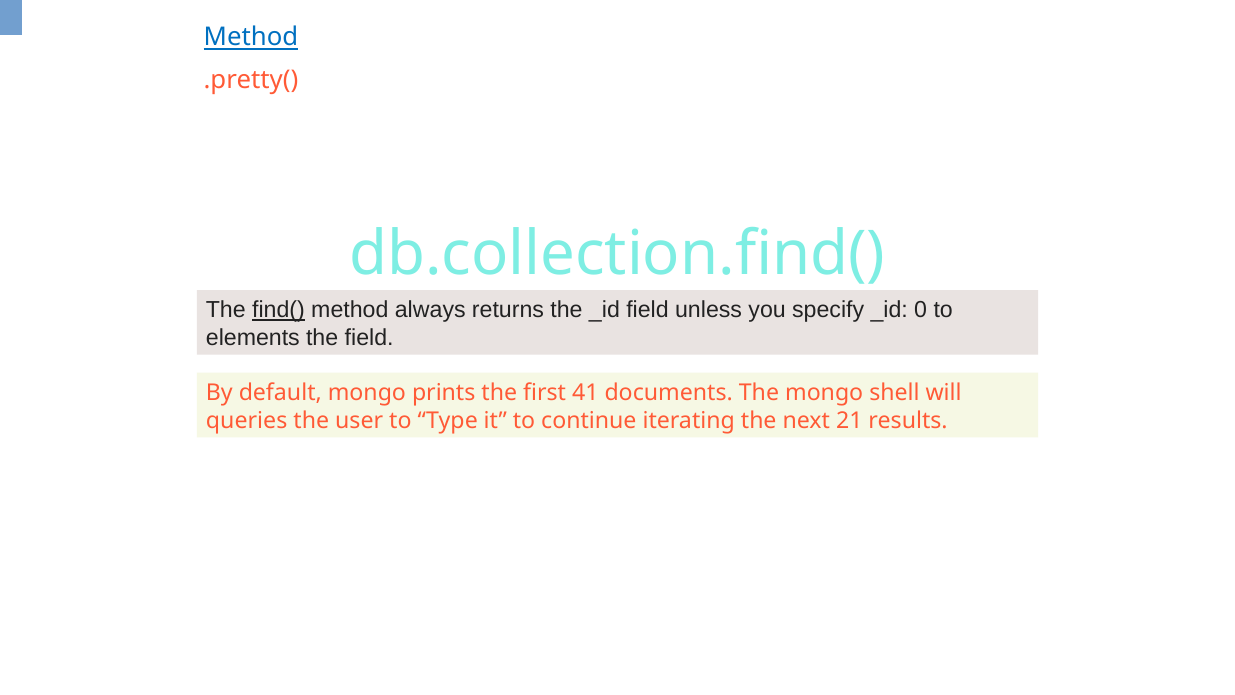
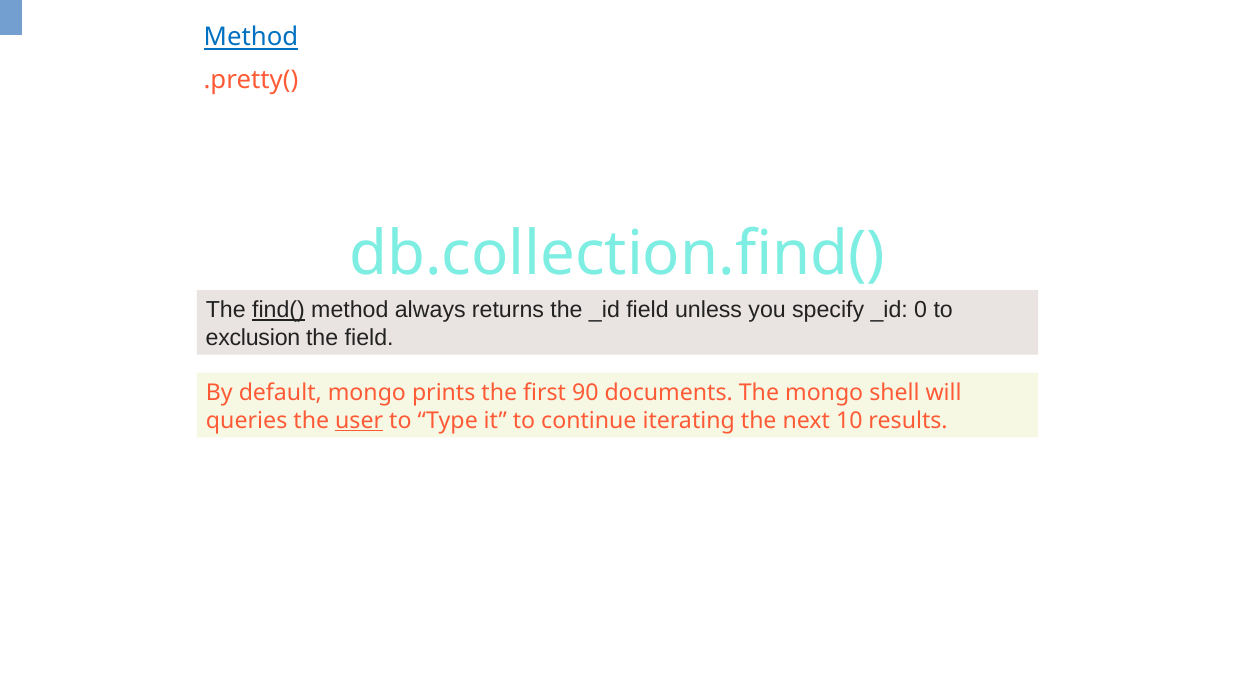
elements: elements -> exclusion
41: 41 -> 90
user underline: none -> present
21: 21 -> 10
